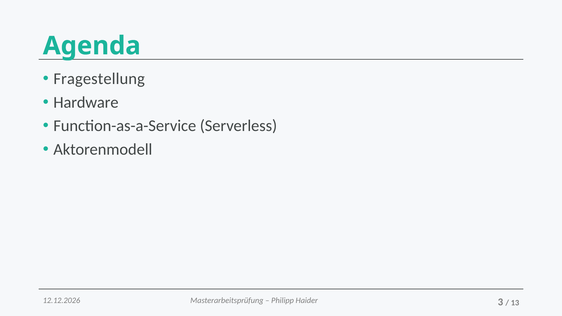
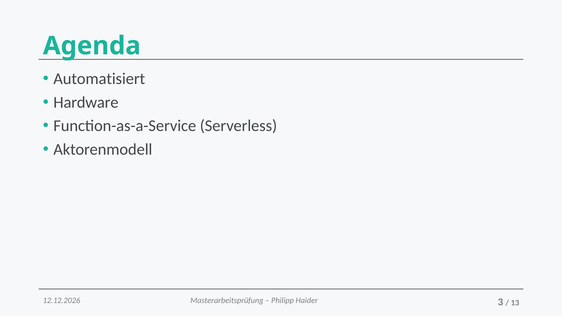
Fragestellung: Fragestellung -> Automatisiert
